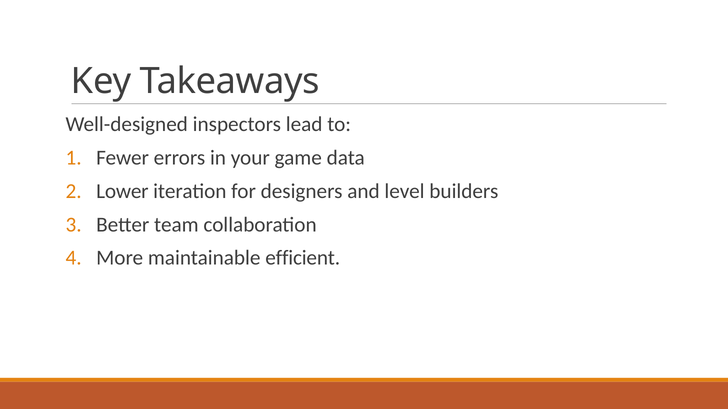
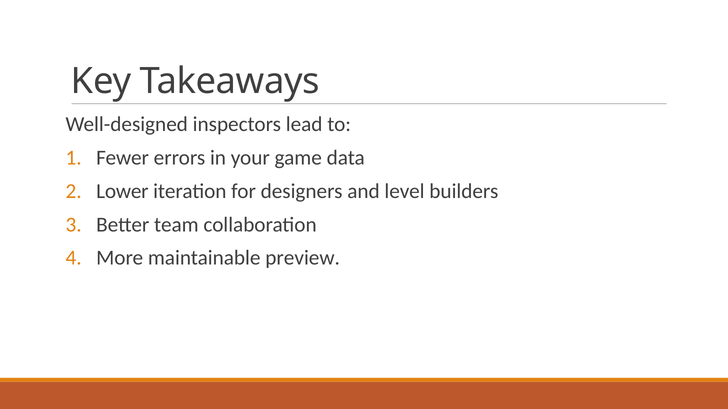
efficient: efficient -> preview
